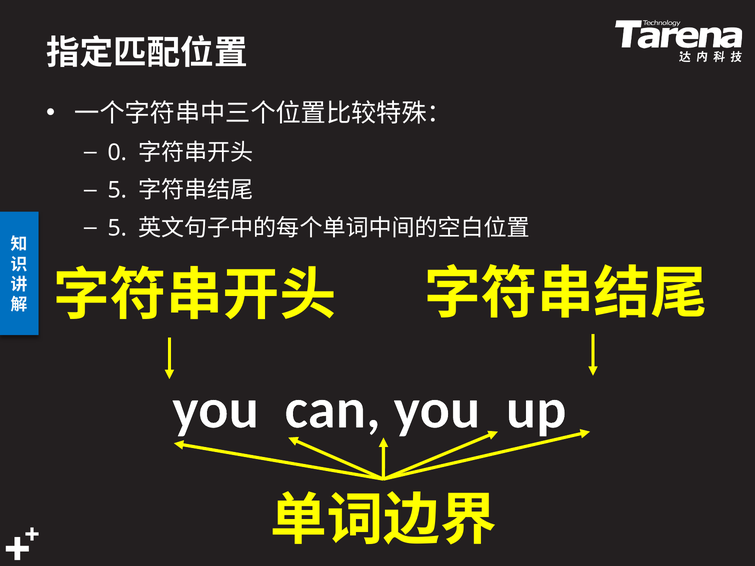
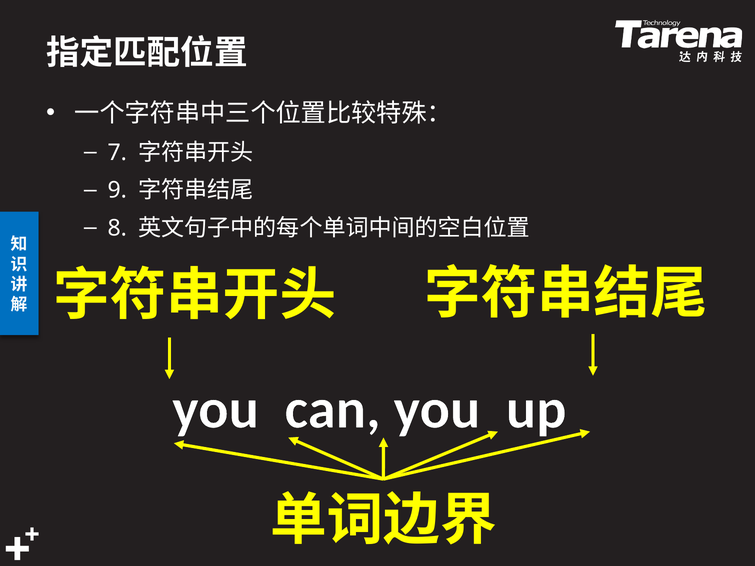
0: 0 -> 7
5 at (117, 190): 5 -> 9
5 at (117, 228): 5 -> 8
